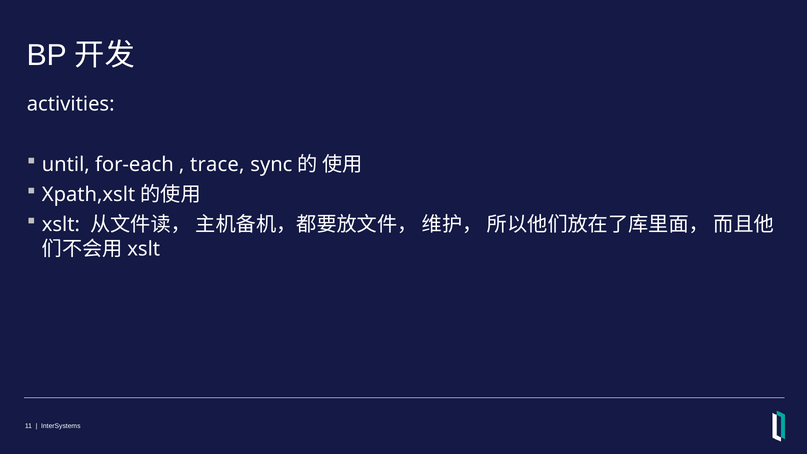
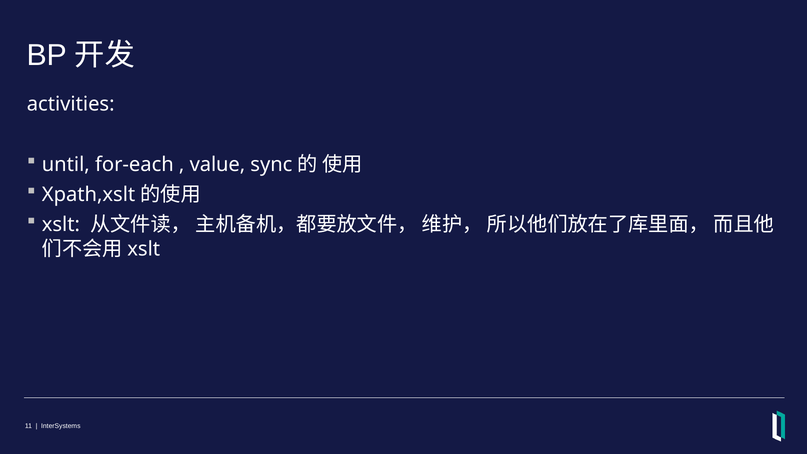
trace: trace -> value
